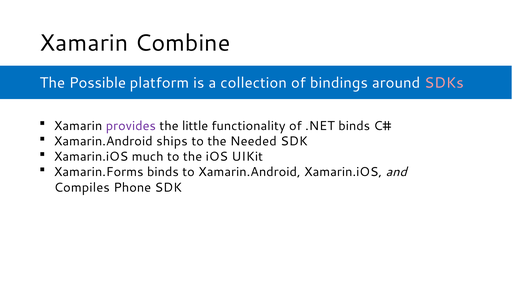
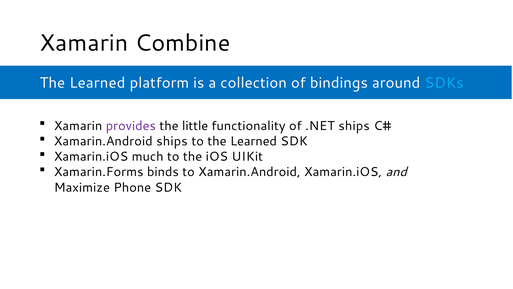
Possible at (97, 83): Possible -> Learned
SDKs colour: pink -> light blue
.NET binds: binds -> ships
to the Needed: Needed -> Learned
Compiles: Compiles -> Maximize
